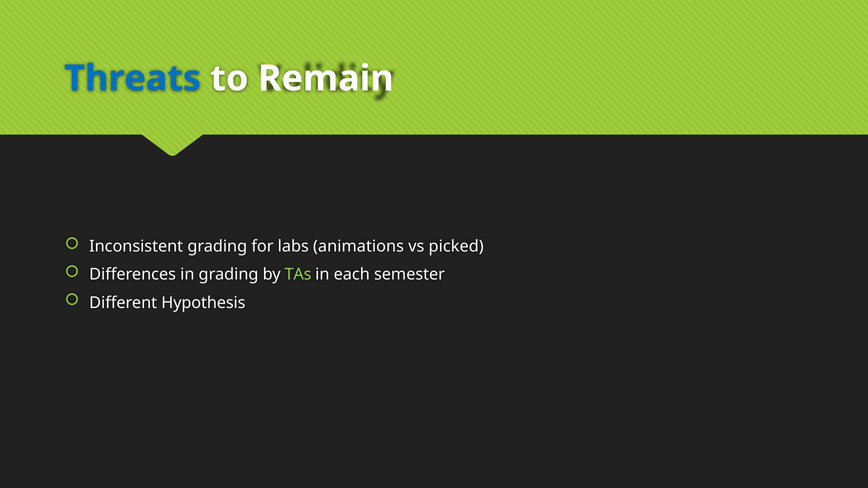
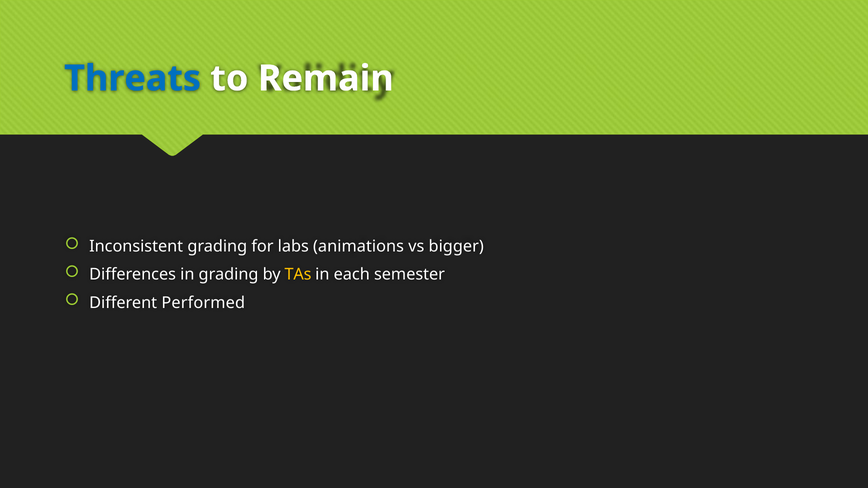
picked: picked -> bigger
TAs colour: light green -> yellow
Hypothesis: Hypothesis -> Performed
